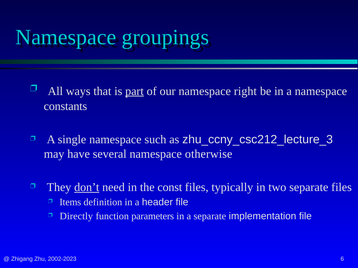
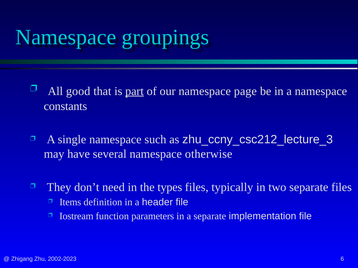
ways: ways -> good
right: right -> page
don’t underline: present -> none
const: const -> types
Directly: Directly -> Iostream
